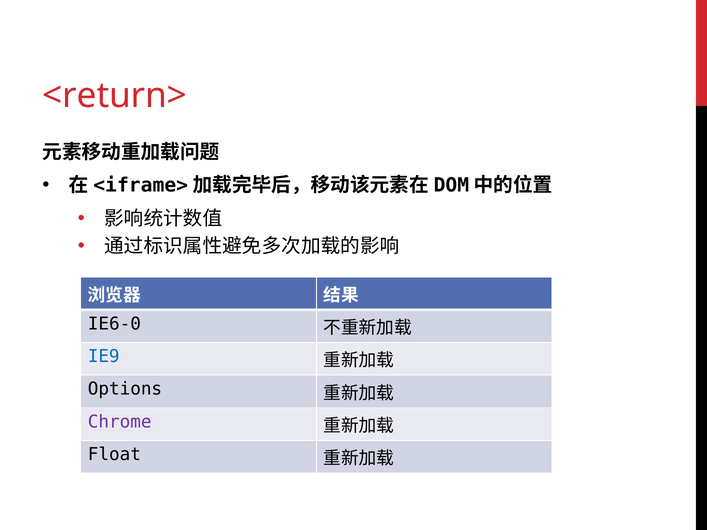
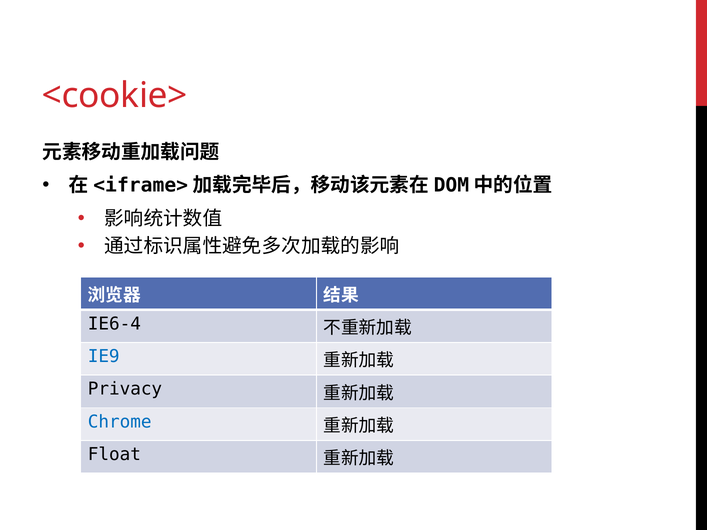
<return>: <return> -> <cookie>
IE6-0: IE6-0 -> IE6-4
Options: Options -> Privacy
Chrome colour: purple -> blue
